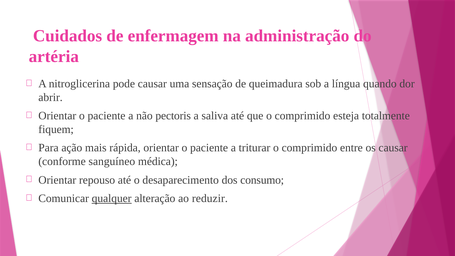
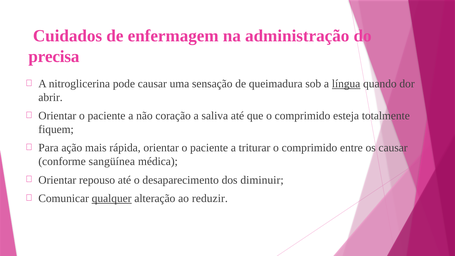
artéria: artéria -> precisa
língua underline: none -> present
pectoris: pectoris -> coração
sanguíneo: sanguíneo -> sangüínea
consumo: consumo -> diminuir
